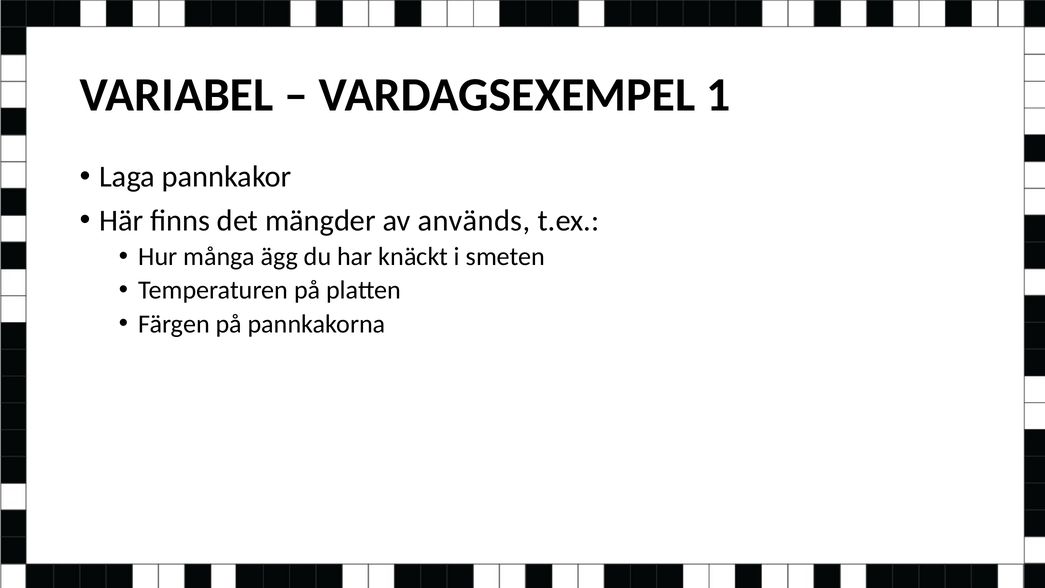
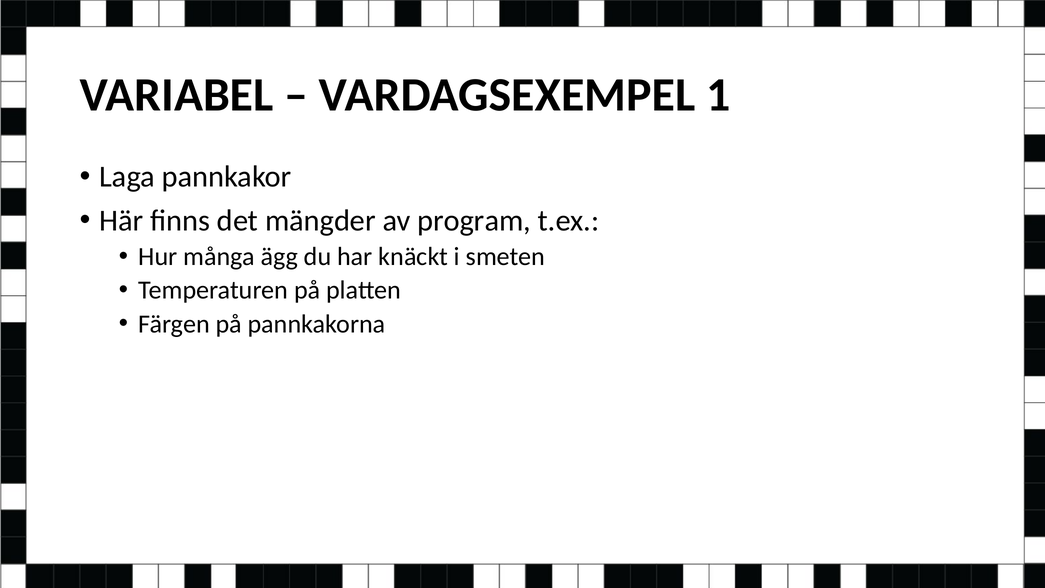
används: används -> program
